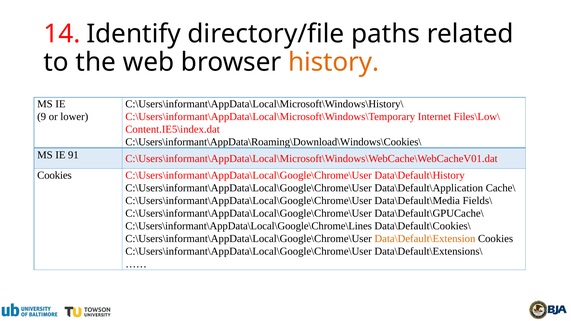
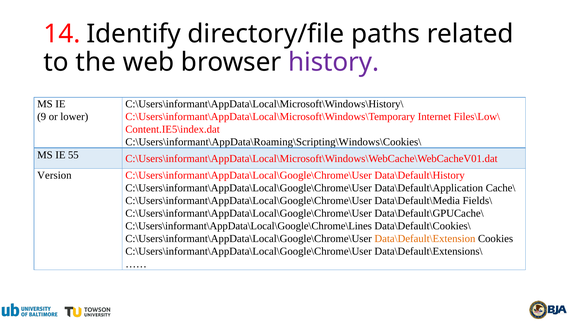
history colour: orange -> purple
C:\Users\informant\AppData\Roaming\Download\Windows\Cookies\: C:\Users\informant\AppData\Roaming\Download\Windows\Cookies\ -> C:\Users\informant\AppData\Roaming\Scripting\Windows\Cookies\
91: 91 -> 55
Cookies at (54, 175): Cookies -> Version
